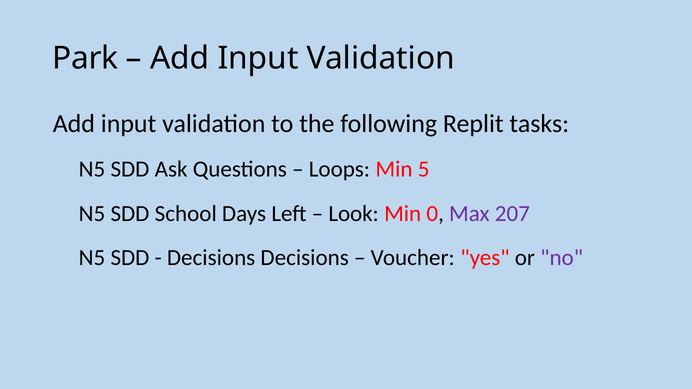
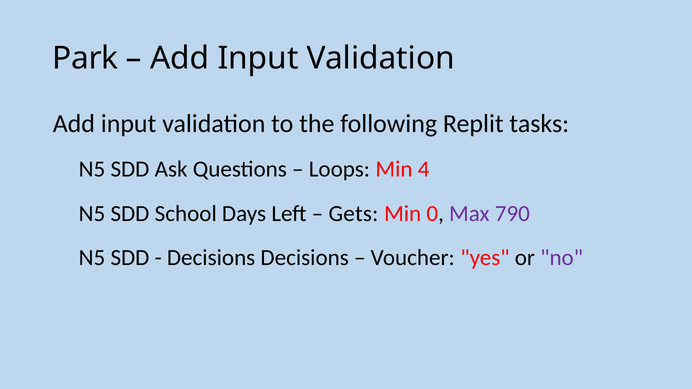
5: 5 -> 4
Look: Look -> Gets
207: 207 -> 790
